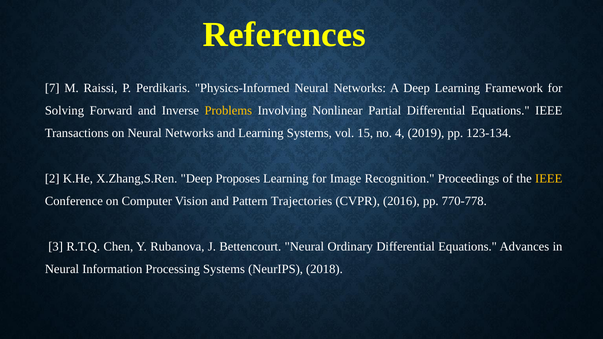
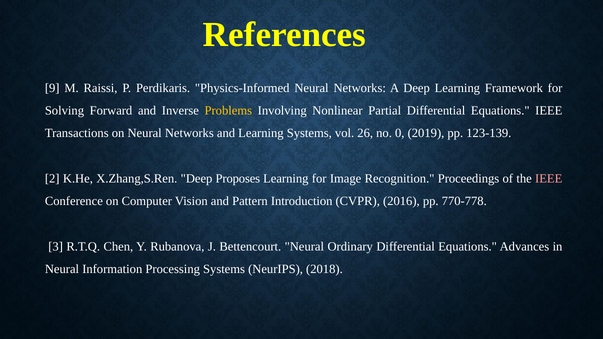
7: 7 -> 9
15: 15 -> 26
4: 4 -> 0
123-134: 123-134 -> 123-139
IEEE at (549, 179) colour: yellow -> pink
Trajectories: Trajectories -> Introduction
